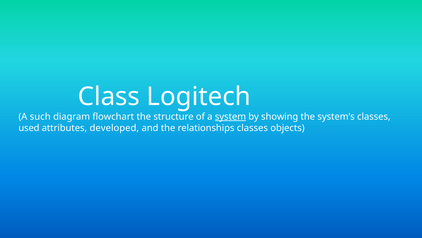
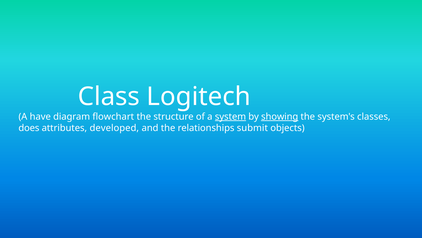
such: such -> have
showing underline: none -> present
used: used -> does
relationships classes: classes -> submit
